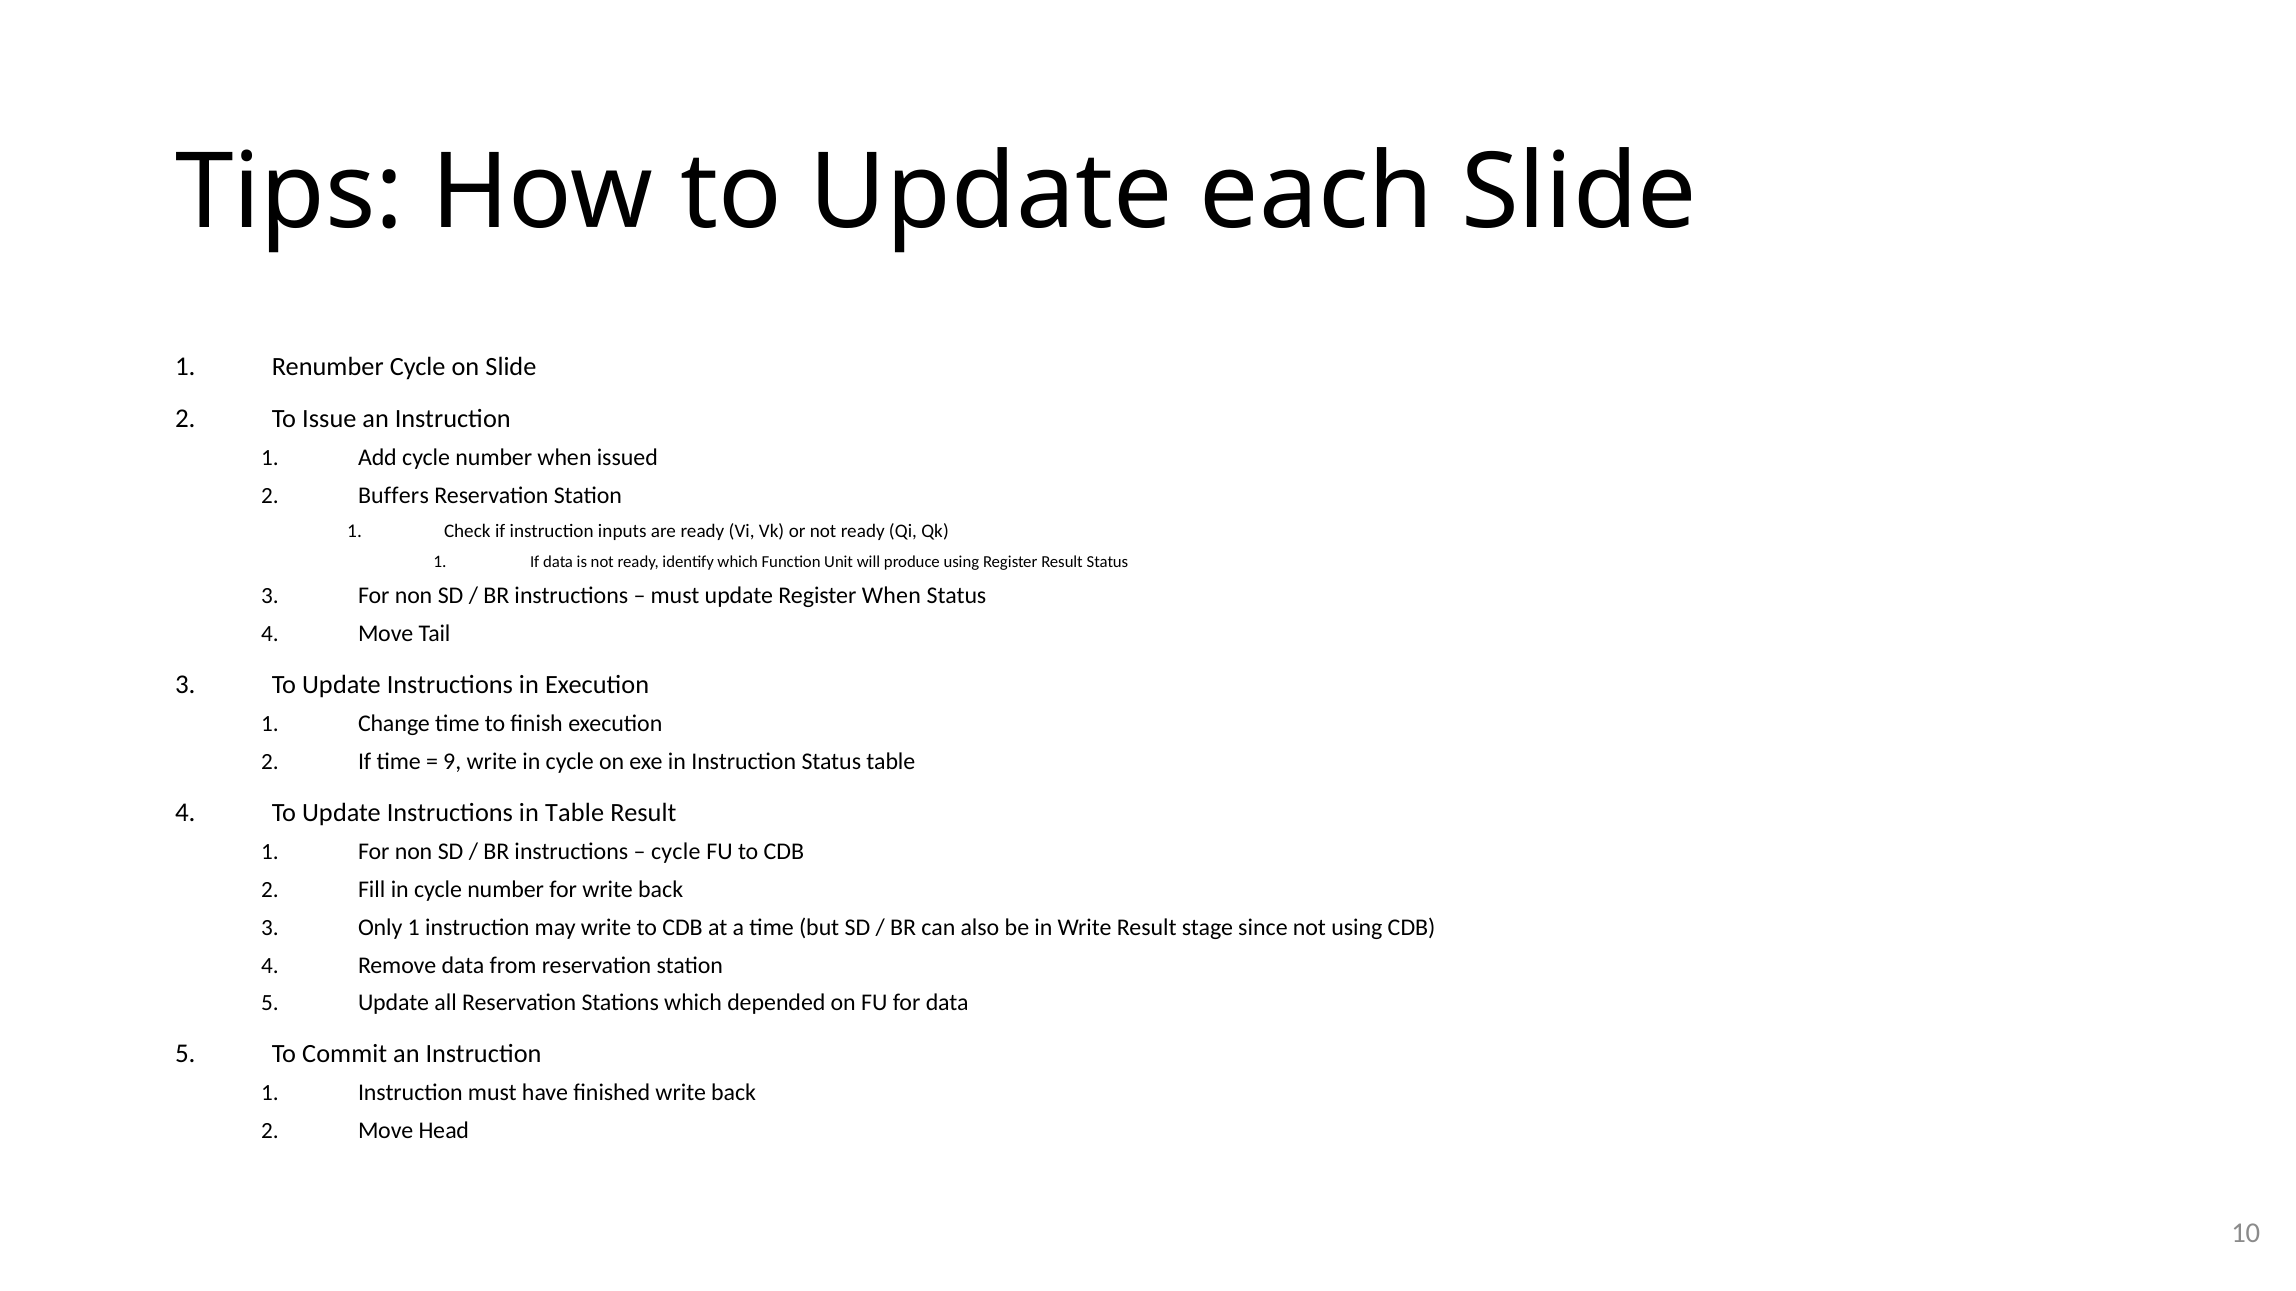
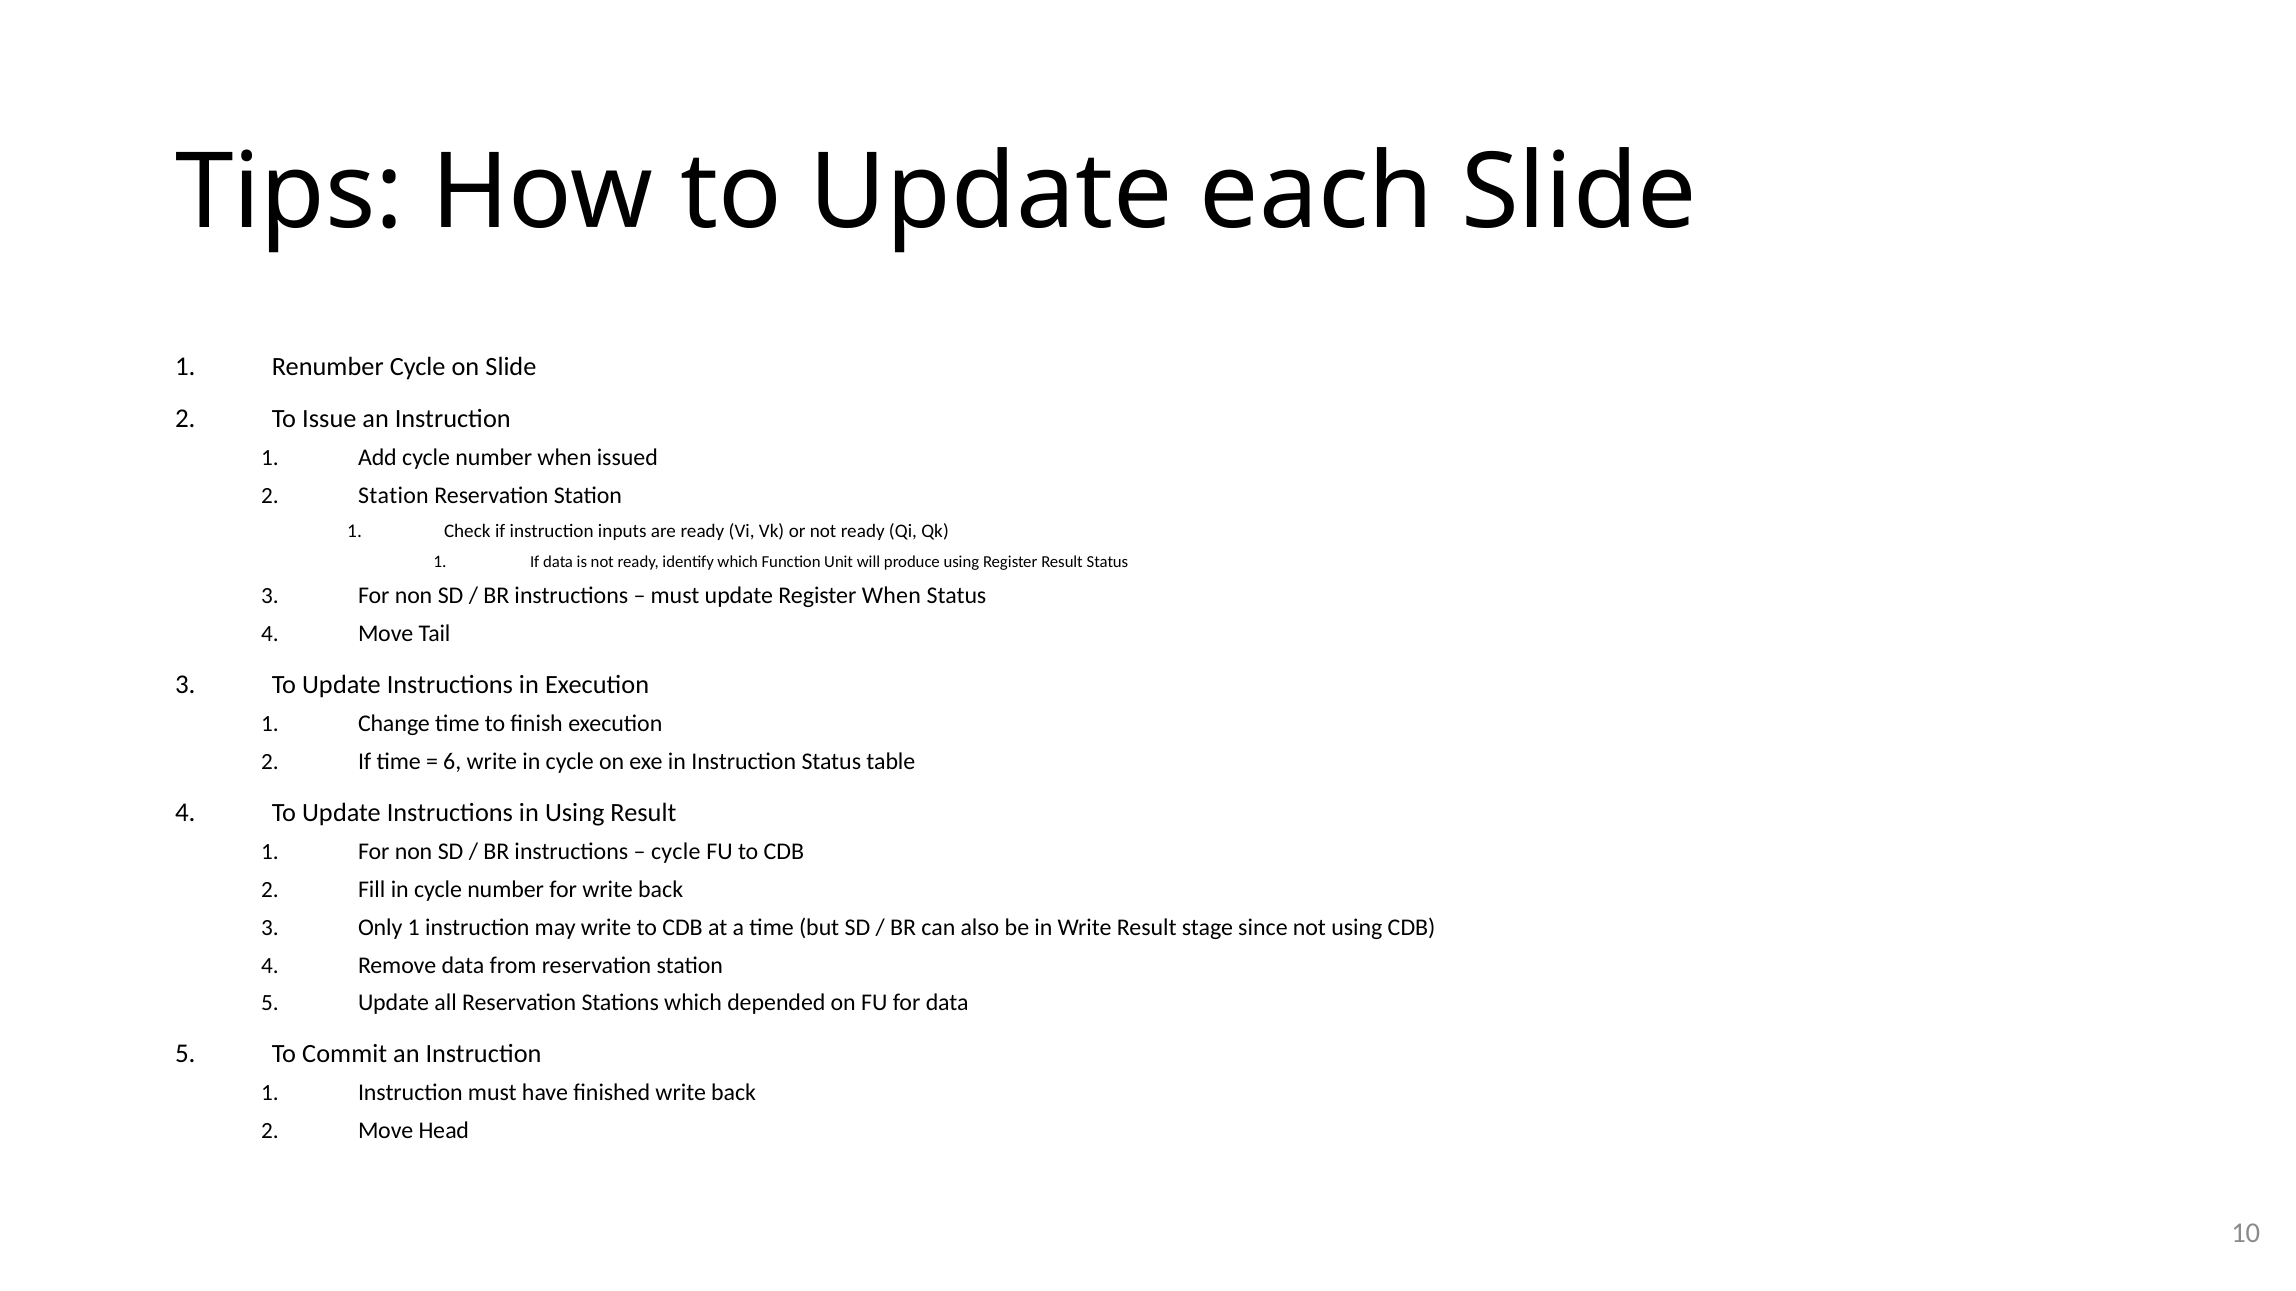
Buffers at (393, 496): Buffers -> Station
9: 9 -> 6
in Table: Table -> Using
